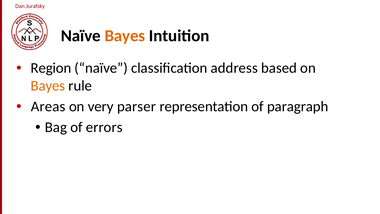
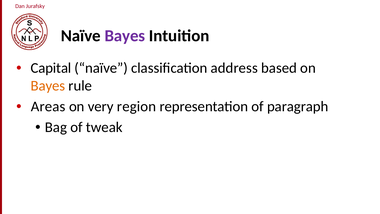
Bayes at (125, 36) colour: orange -> purple
Region: Region -> Capital
parser: parser -> region
errors: errors -> tweak
